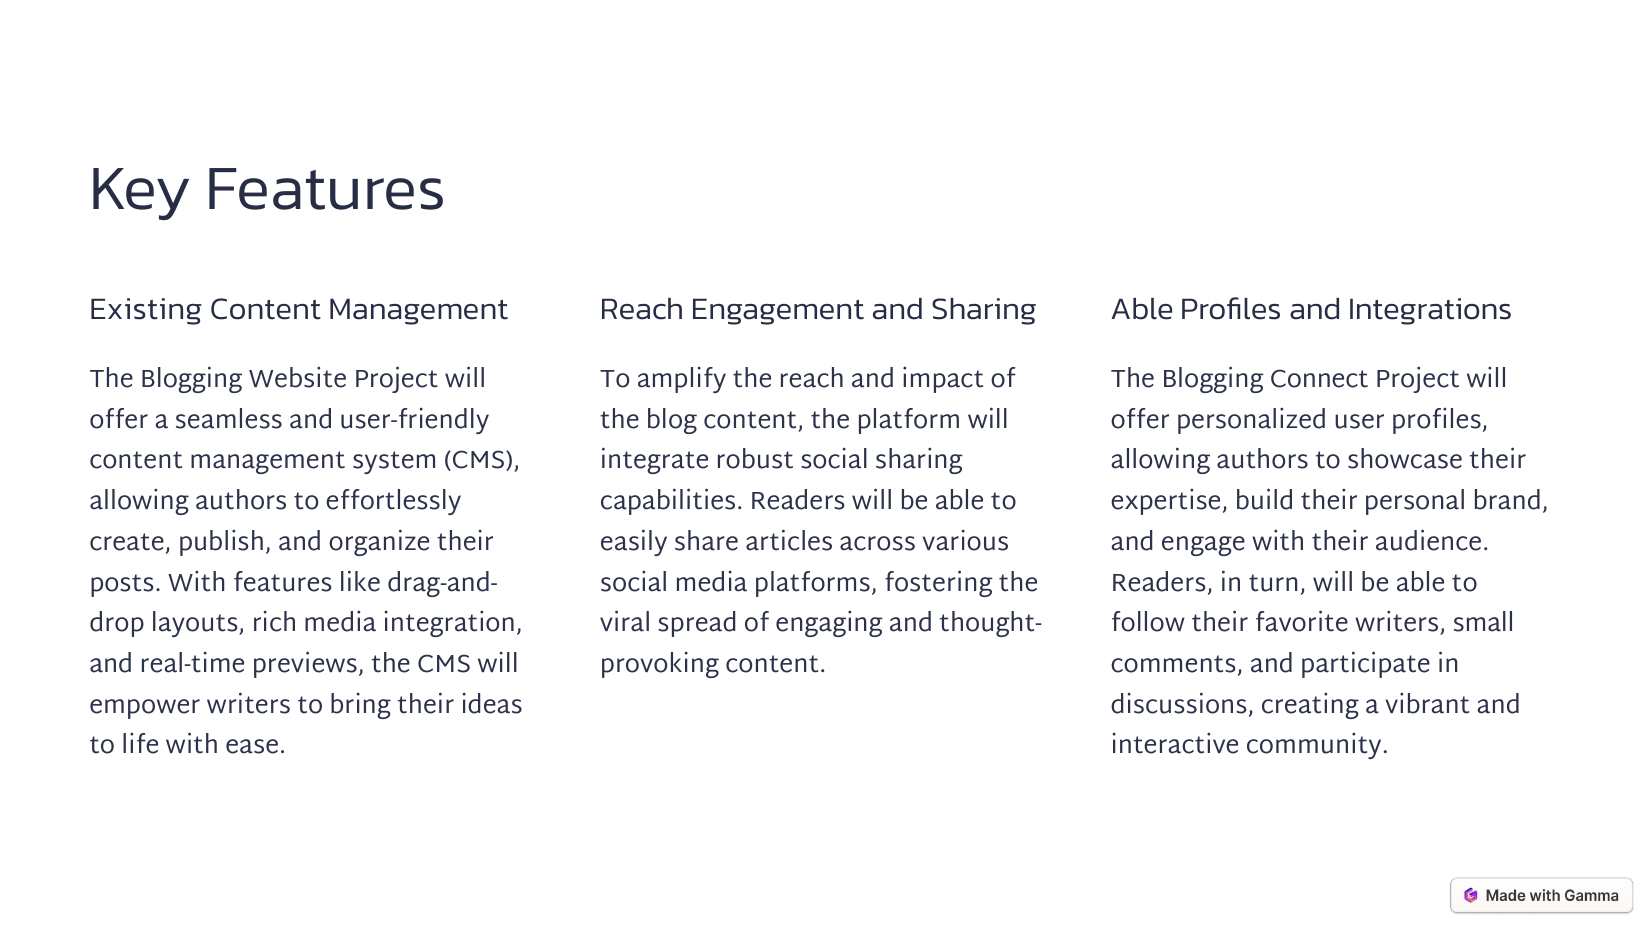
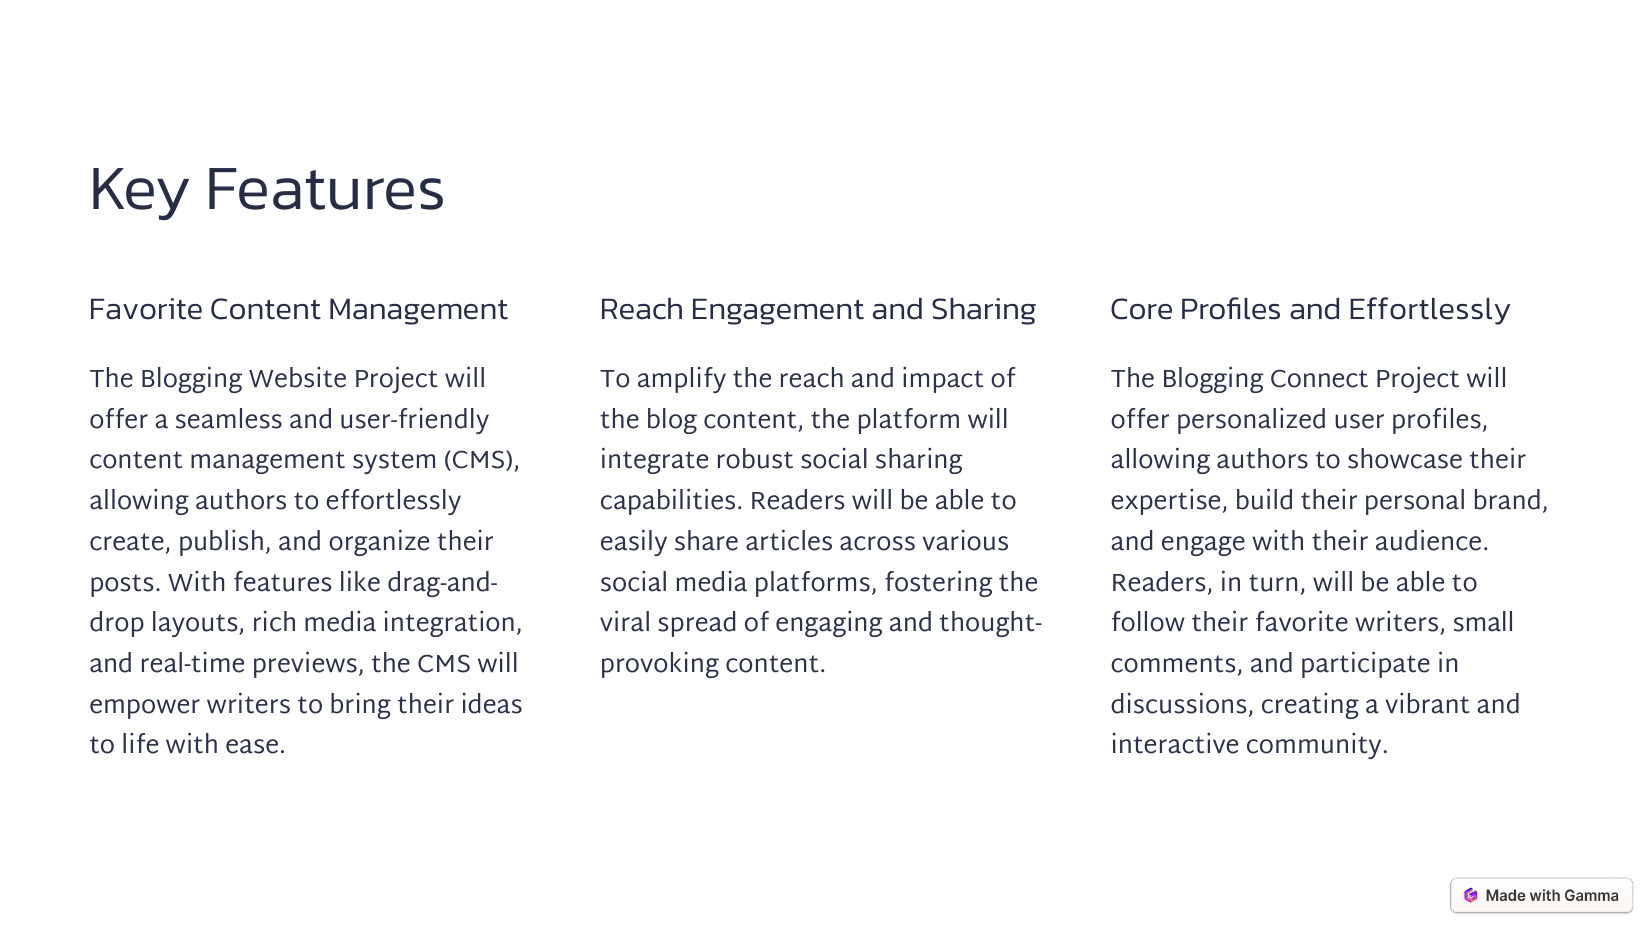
Existing at (146, 309): Existing -> Favorite
Able at (1142, 309): Able -> Core
and Integrations: Integrations -> Effortlessly
